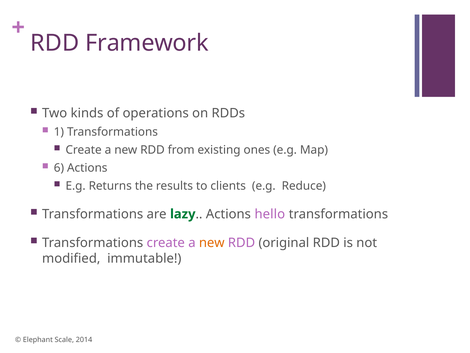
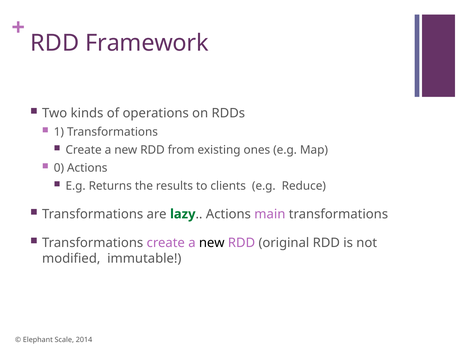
6: 6 -> 0
hello: hello -> main
new at (212, 243) colour: orange -> black
